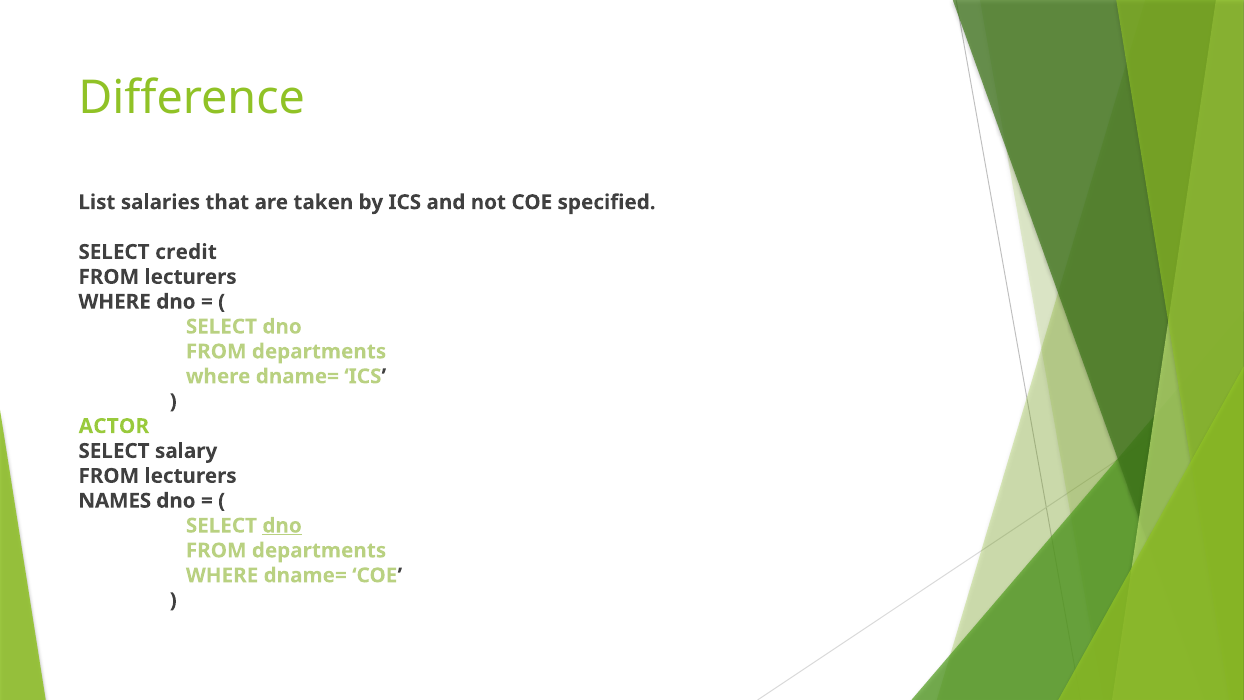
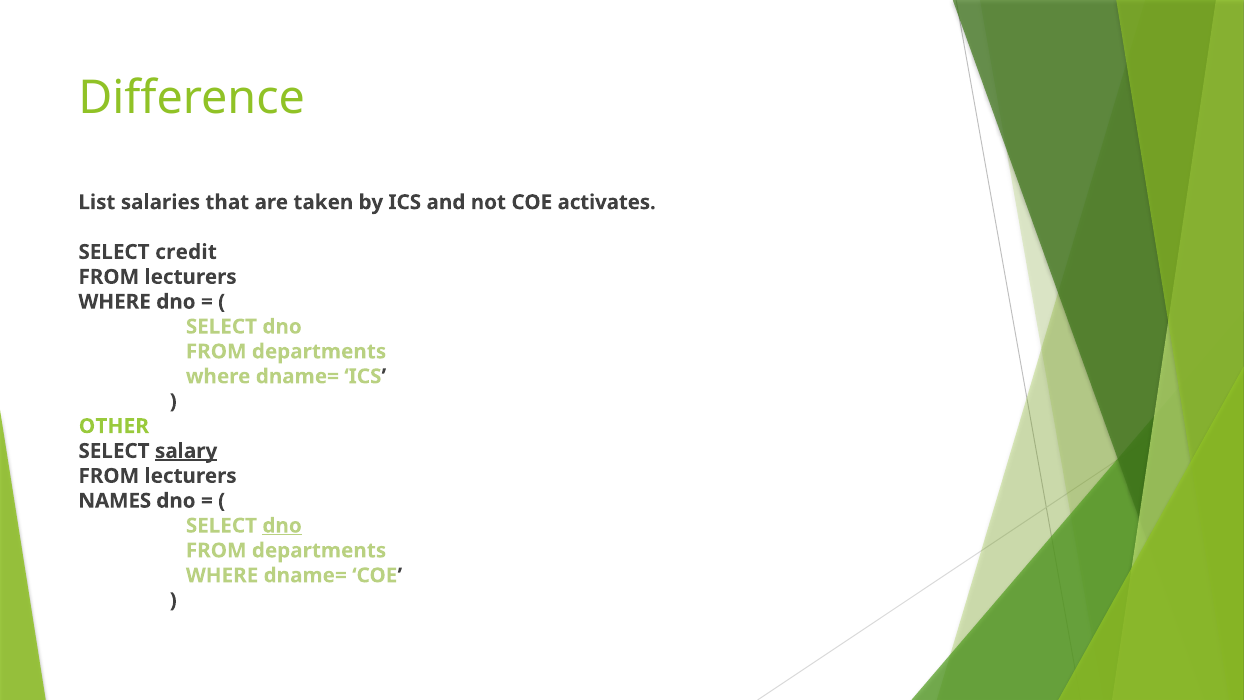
specified: specified -> activates
ACTOR: ACTOR -> OTHER
salary underline: none -> present
